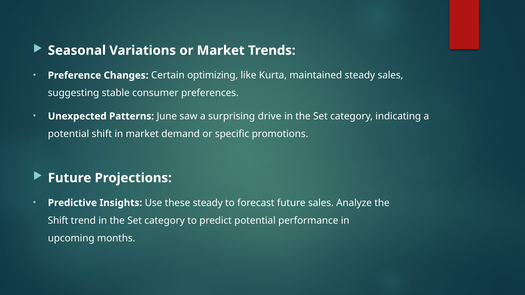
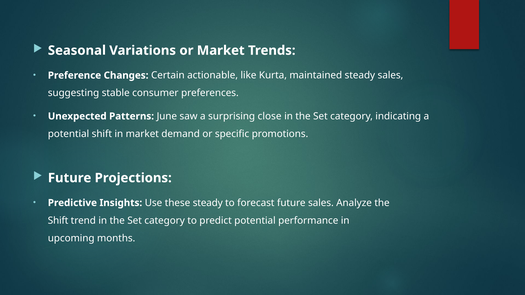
optimizing: optimizing -> actionable
drive: drive -> close
